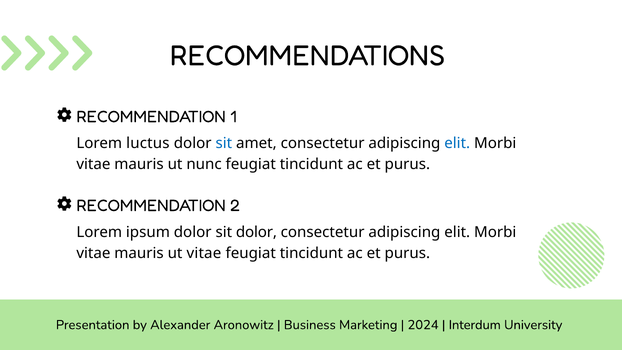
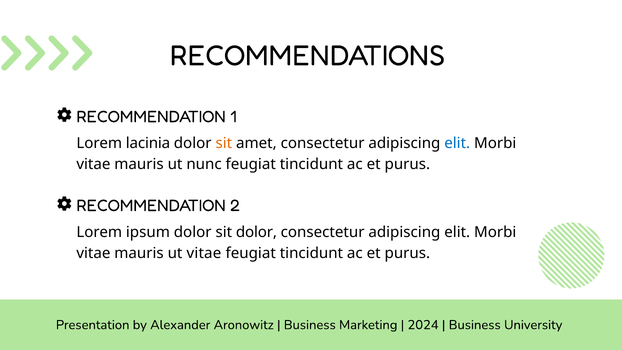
luctus: luctus -> lacinia
sit at (224, 143) colour: blue -> orange
Interdum at (475, 325): Interdum -> Business
